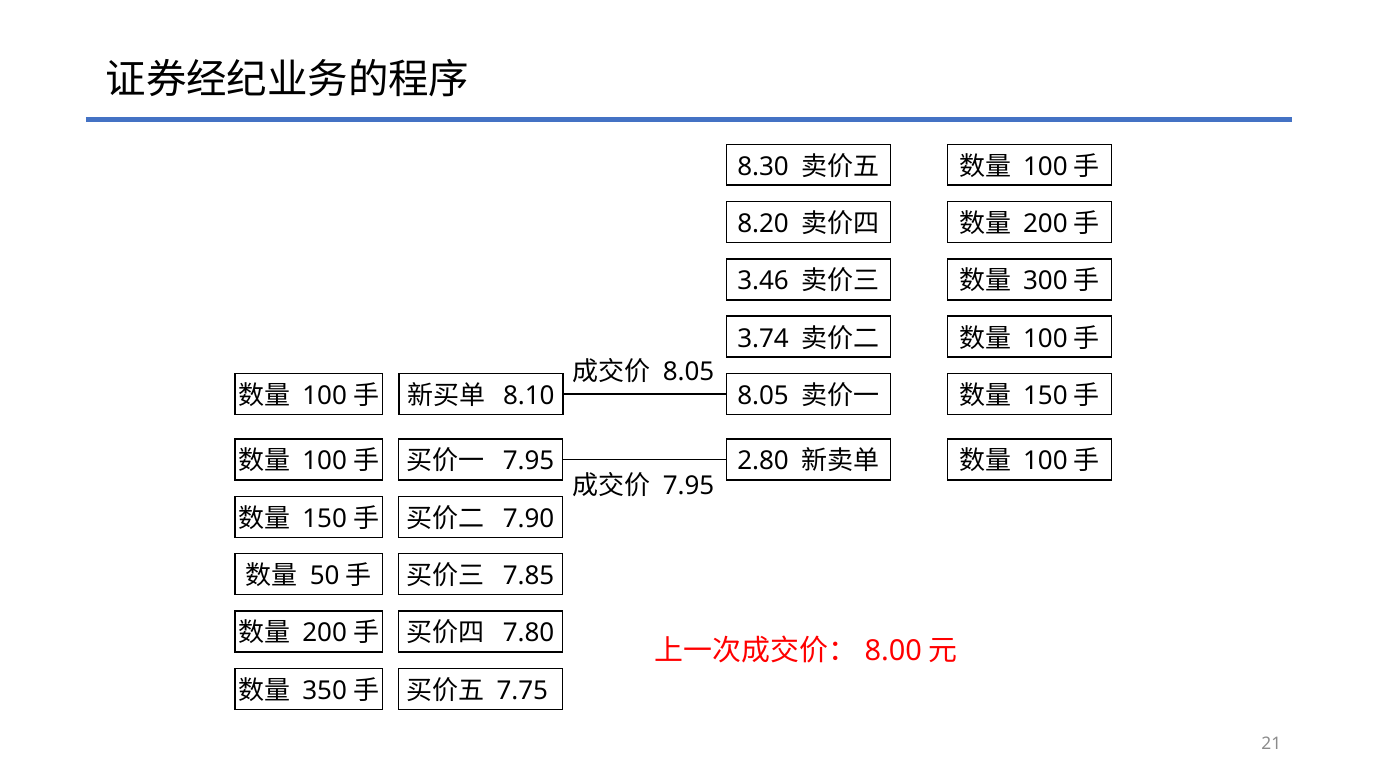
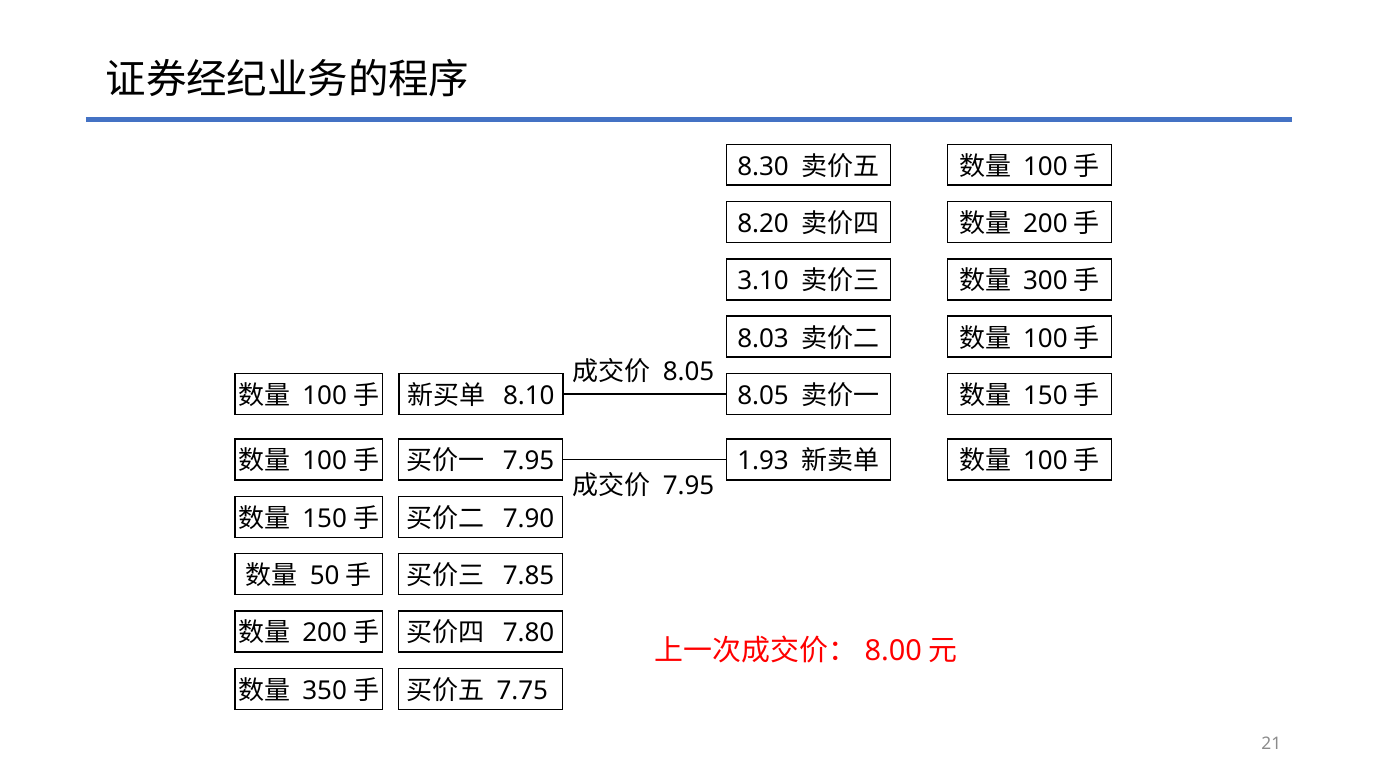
3.46: 3.46 -> 3.10
3.74: 3.74 -> 8.03
2.80: 2.80 -> 1.93
